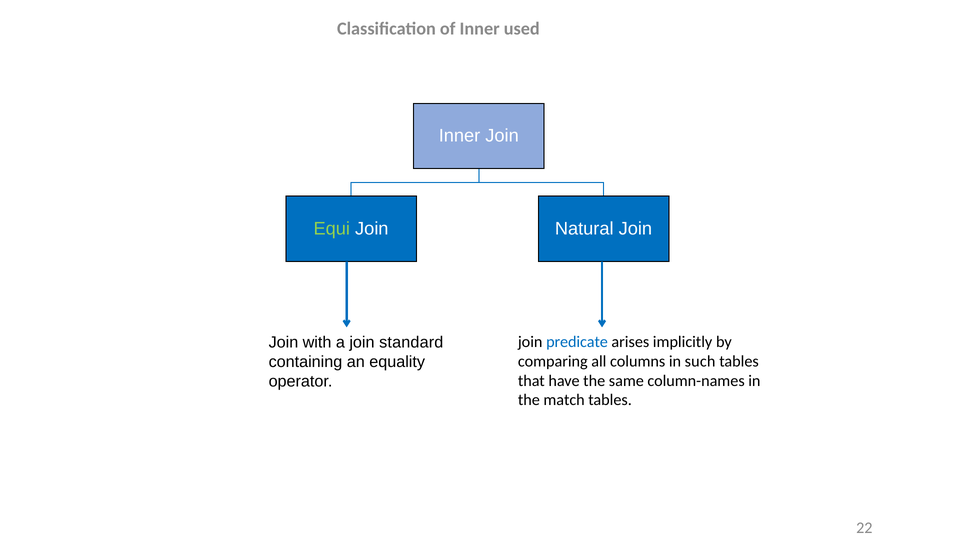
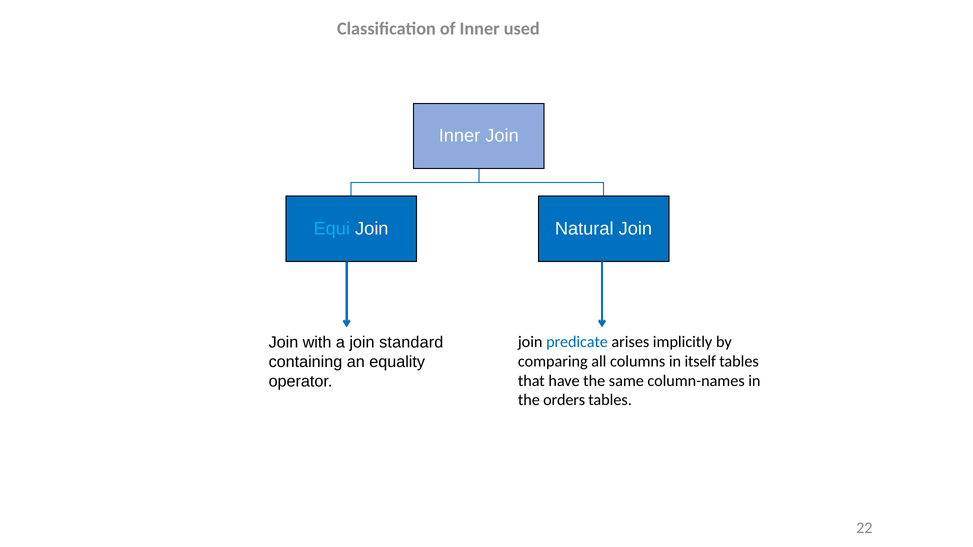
Equi colour: light green -> light blue
such: such -> itself
match: match -> orders
